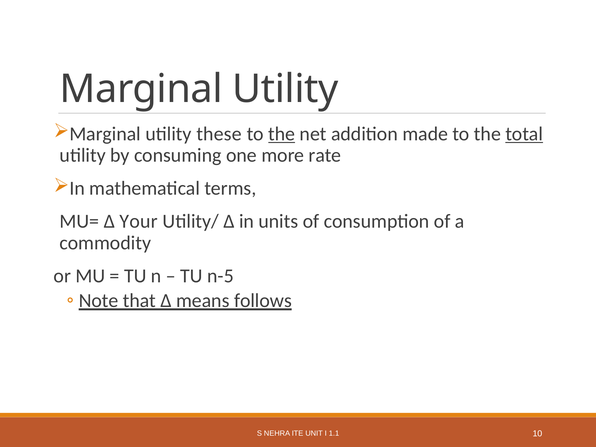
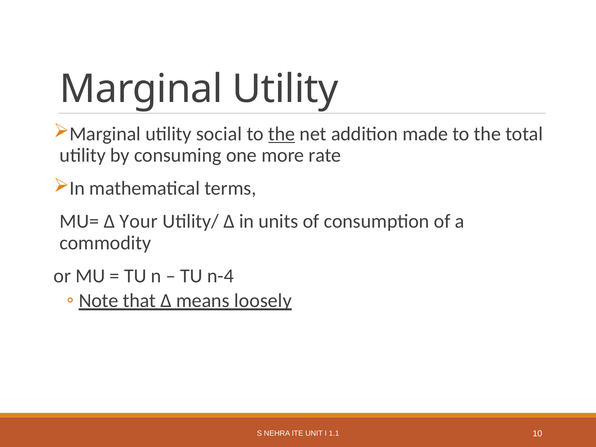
these: these -> social
total underline: present -> none
n-5: n-5 -> n-4
follows: follows -> loosely
